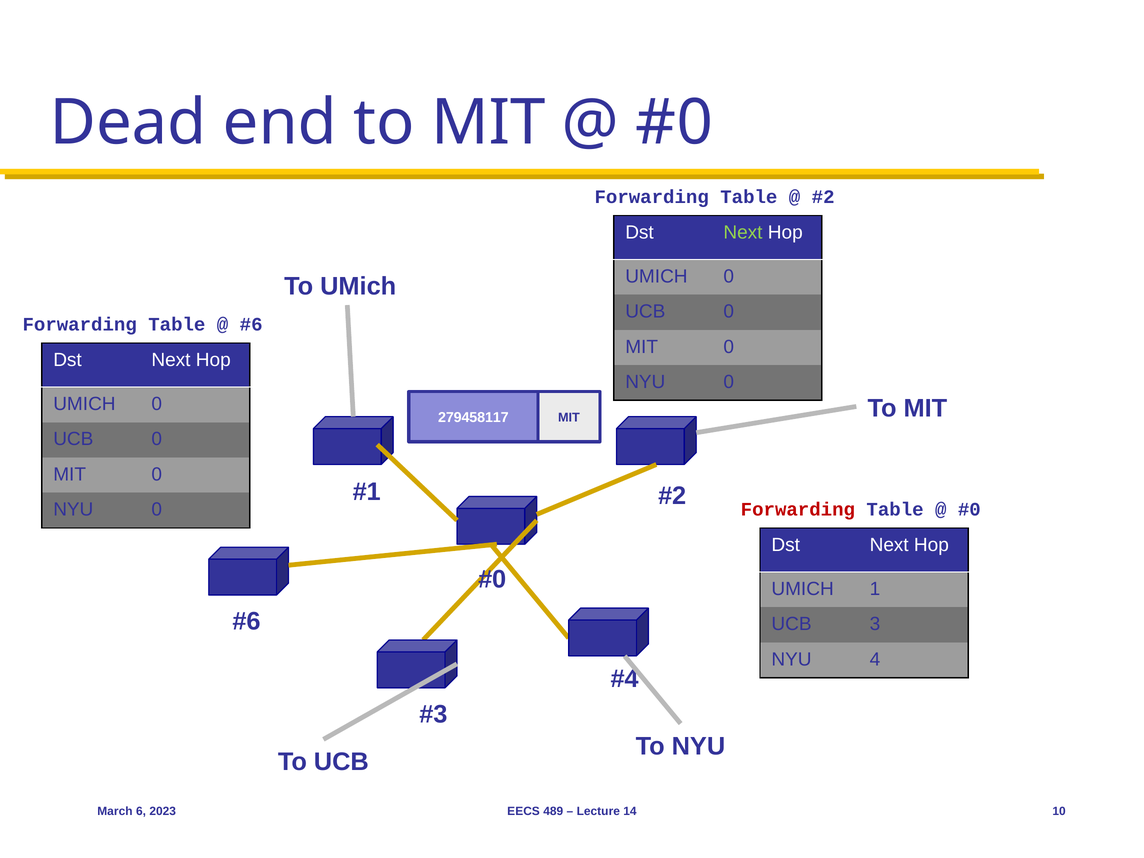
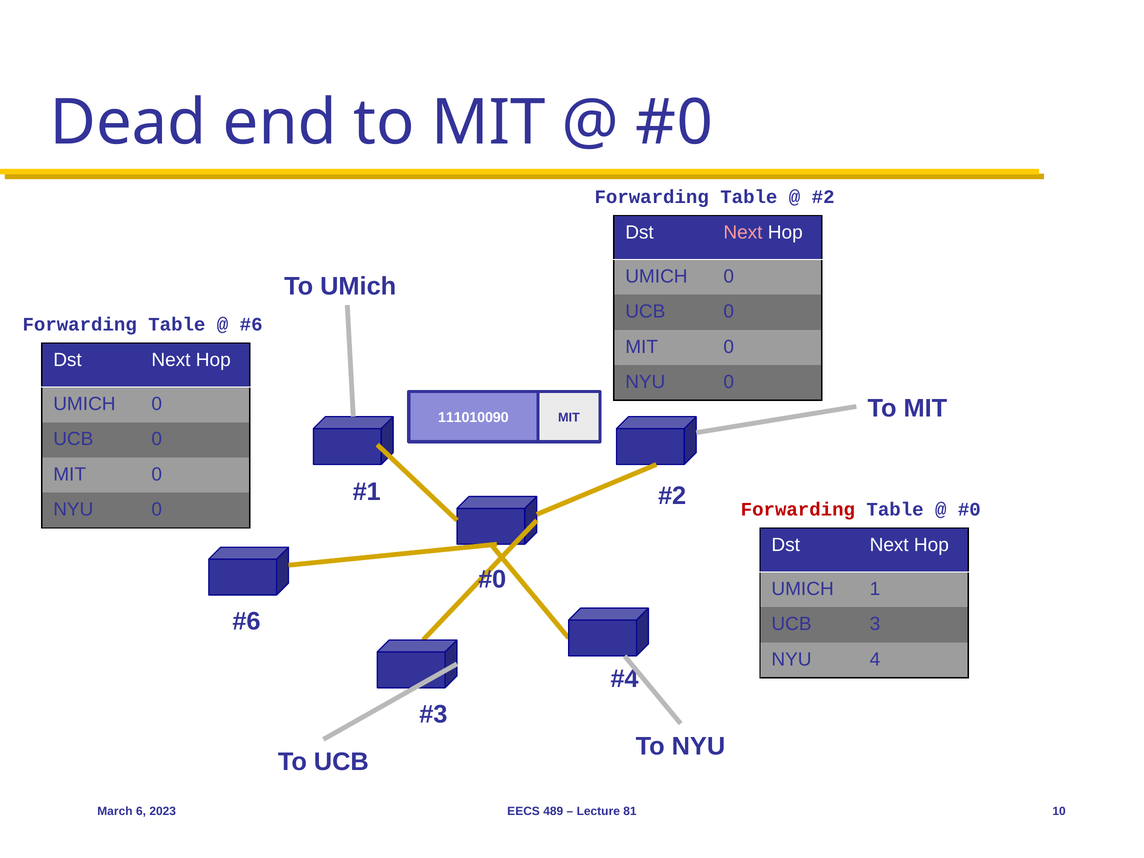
Next at (743, 232) colour: light green -> pink
279458117: 279458117 -> 111010090
14: 14 -> 81
